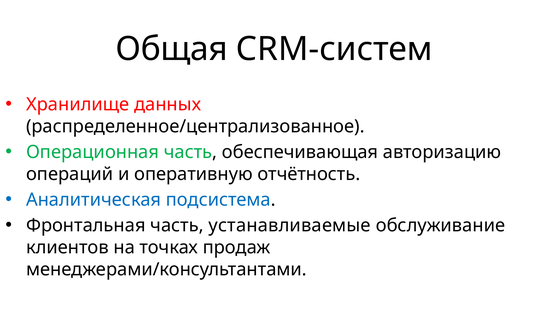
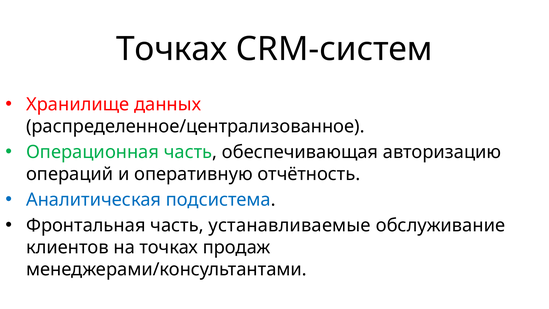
Общая at (172, 49): Общая -> Точках
